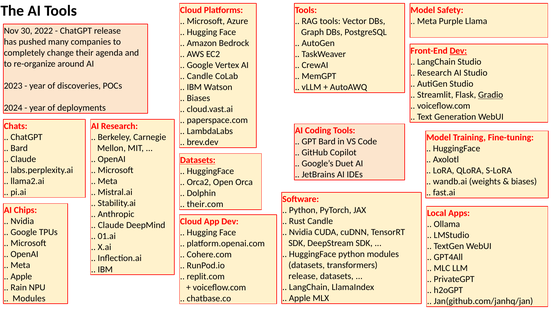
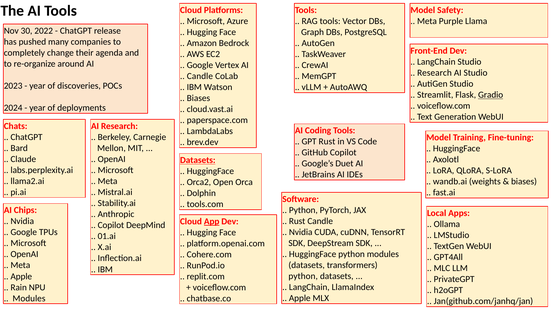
Dev at (458, 51) underline: present -> none
GPT Bard: Bard -> Rust
their.com: their.com -> tools.com
App underline: none -> present
Claude at (111, 225): Claude -> Copilot
release at (303, 276): release -> python
